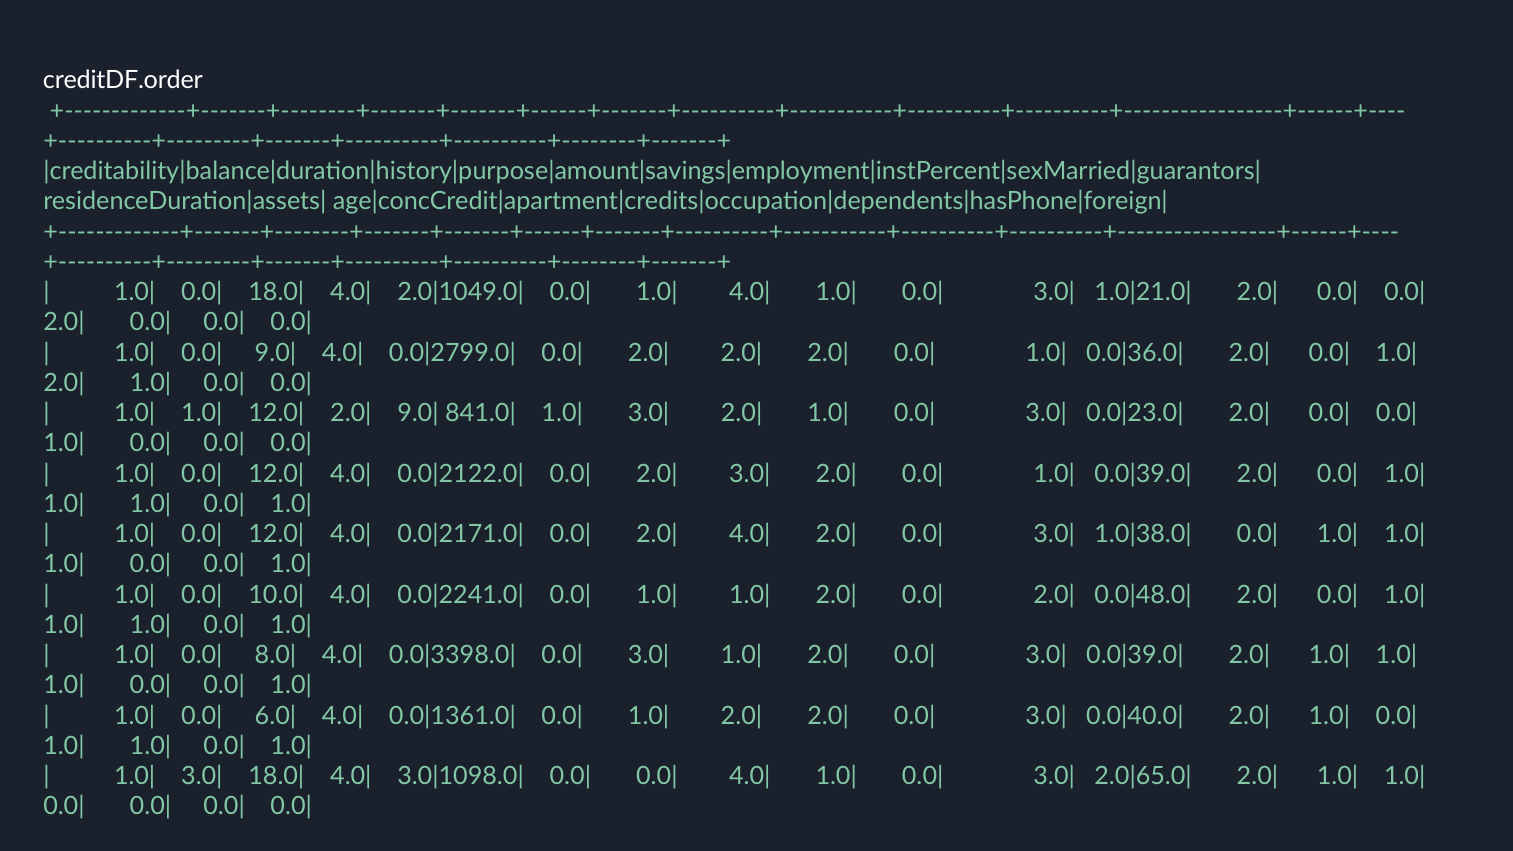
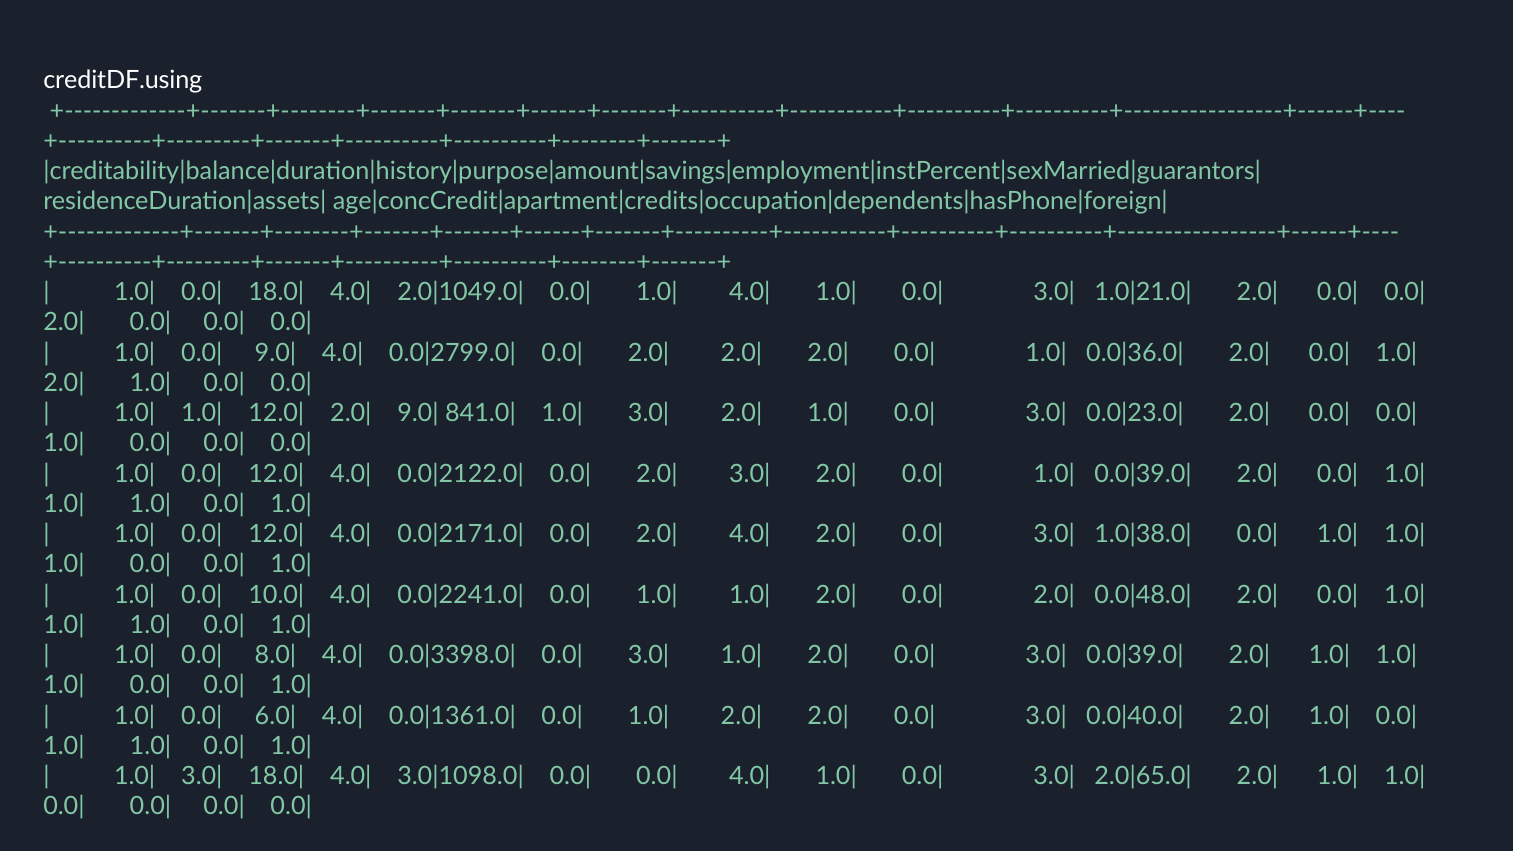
creditDF.order: creditDF.order -> creditDF.using
